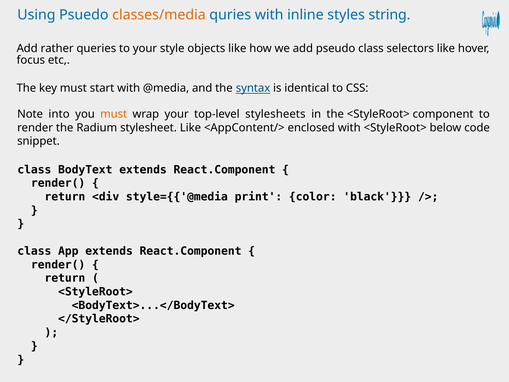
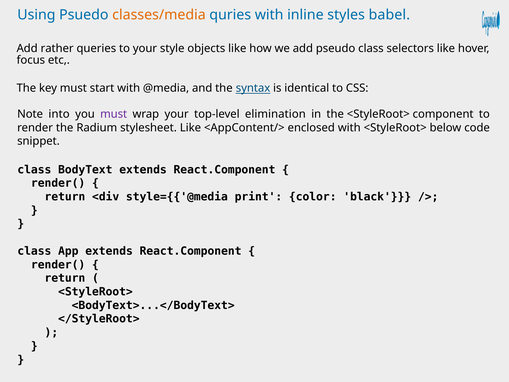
string: string -> babel
must at (114, 114) colour: orange -> purple
stylesheets: stylesheets -> elimination
